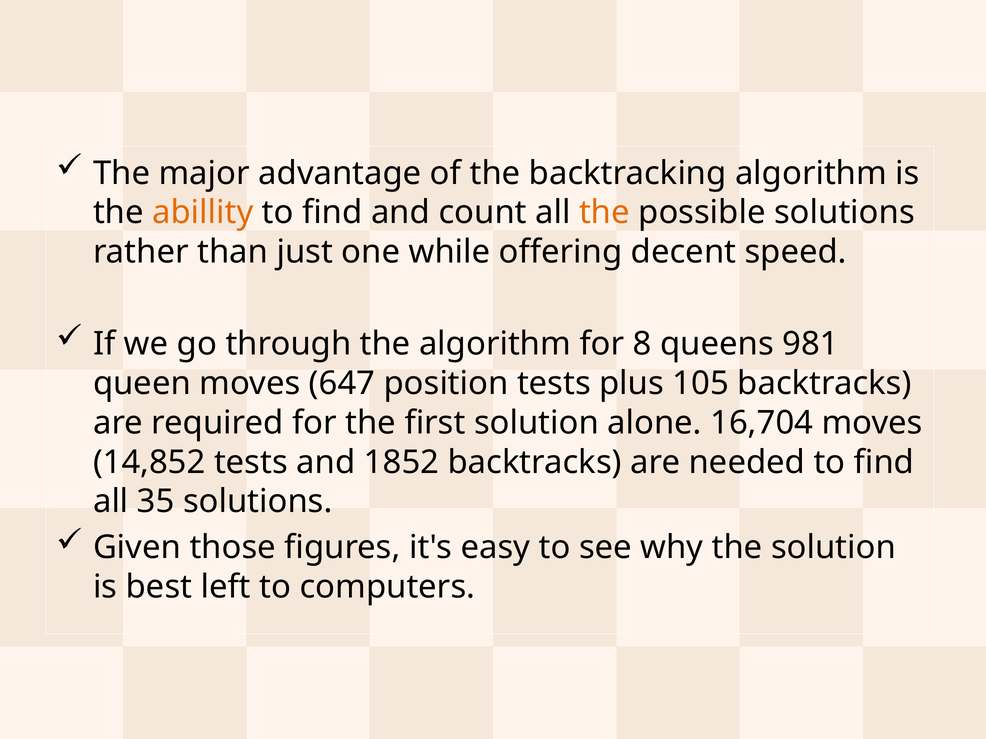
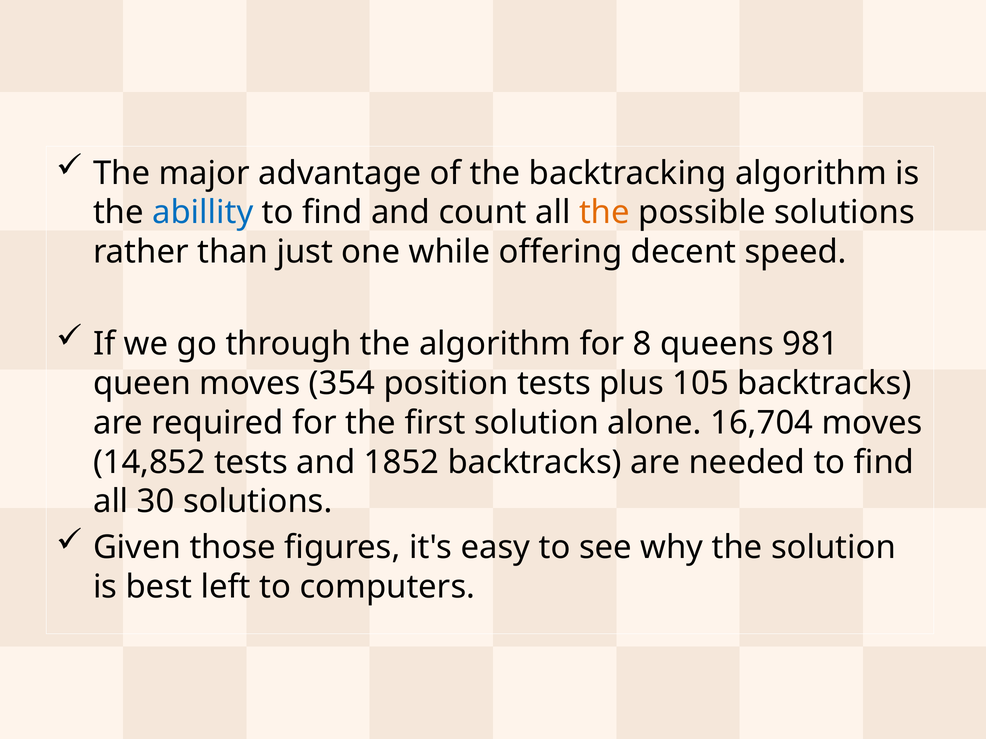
abillity colour: orange -> blue
647: 647 -> 354
35: 35 -> 30
